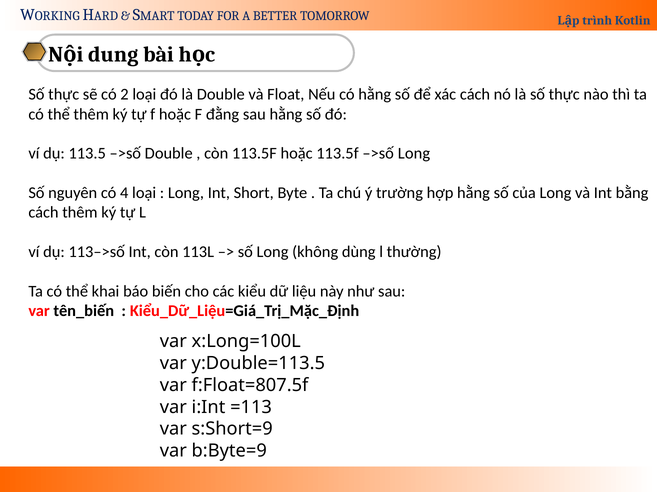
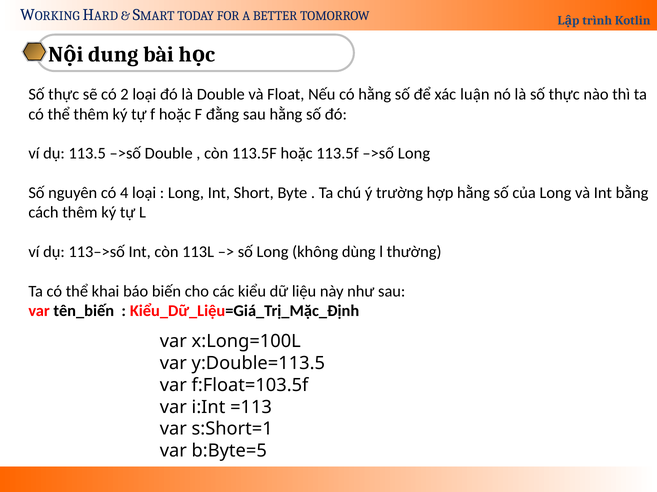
xác cách: cách -> luận
f:Float=807.5f: f:Float=807.5f -> f:Float=103.5f
s:Short=9: s:Short=9 -> s:Short=1
b:Byte=9: b:Byte=9 -> b:Byte=5
